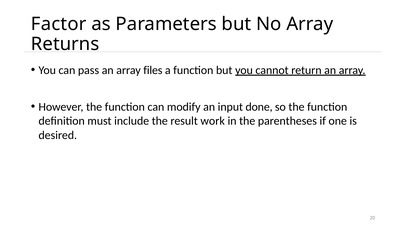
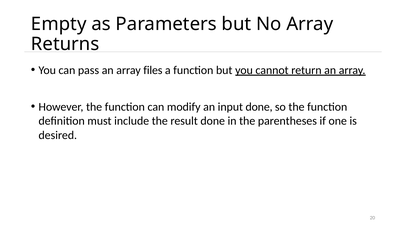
Factor: Factor -> Empty
result work: work -> done
